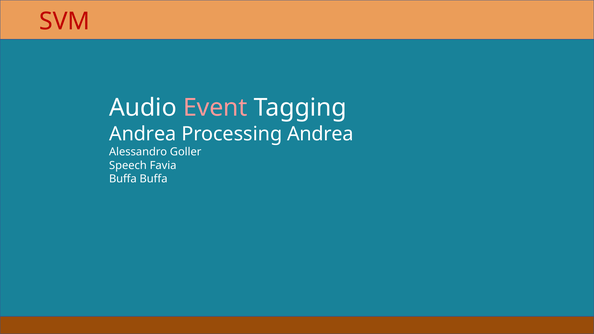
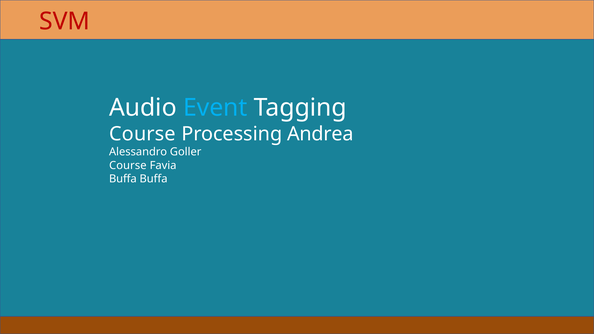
Event colour: pink -> light blue
Andrea at (143, 134): Andrea -> Course
Speech at (128, 165): Speech -> Course
